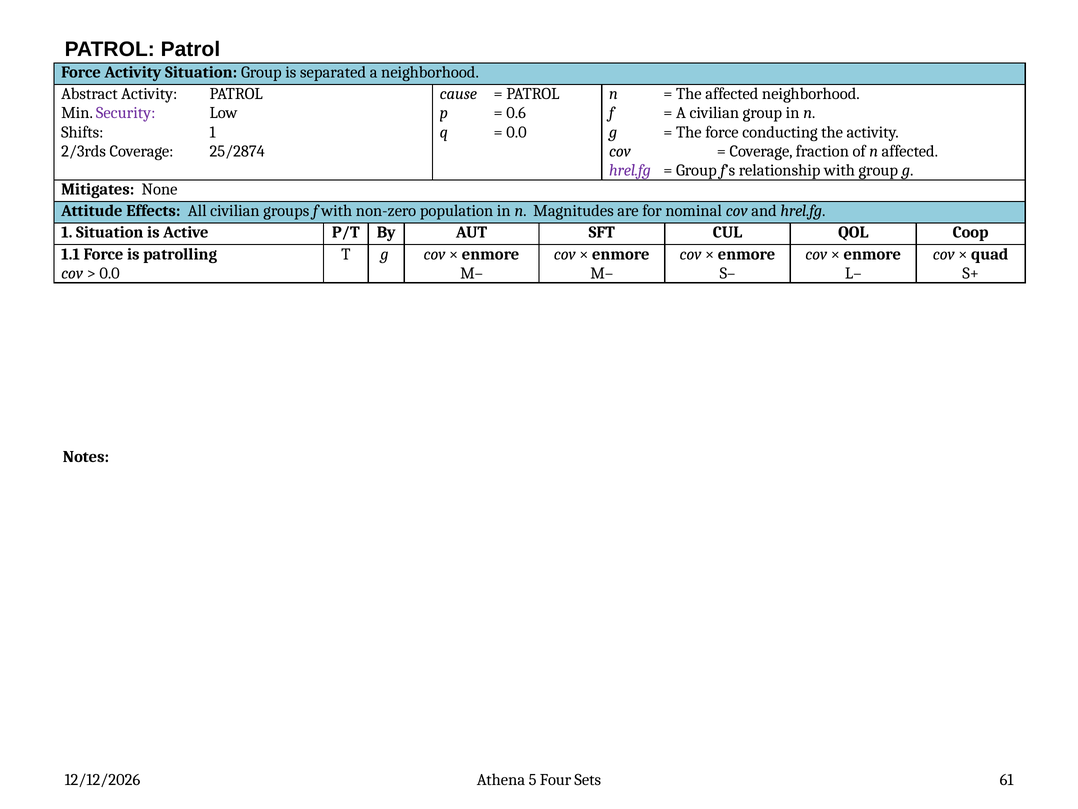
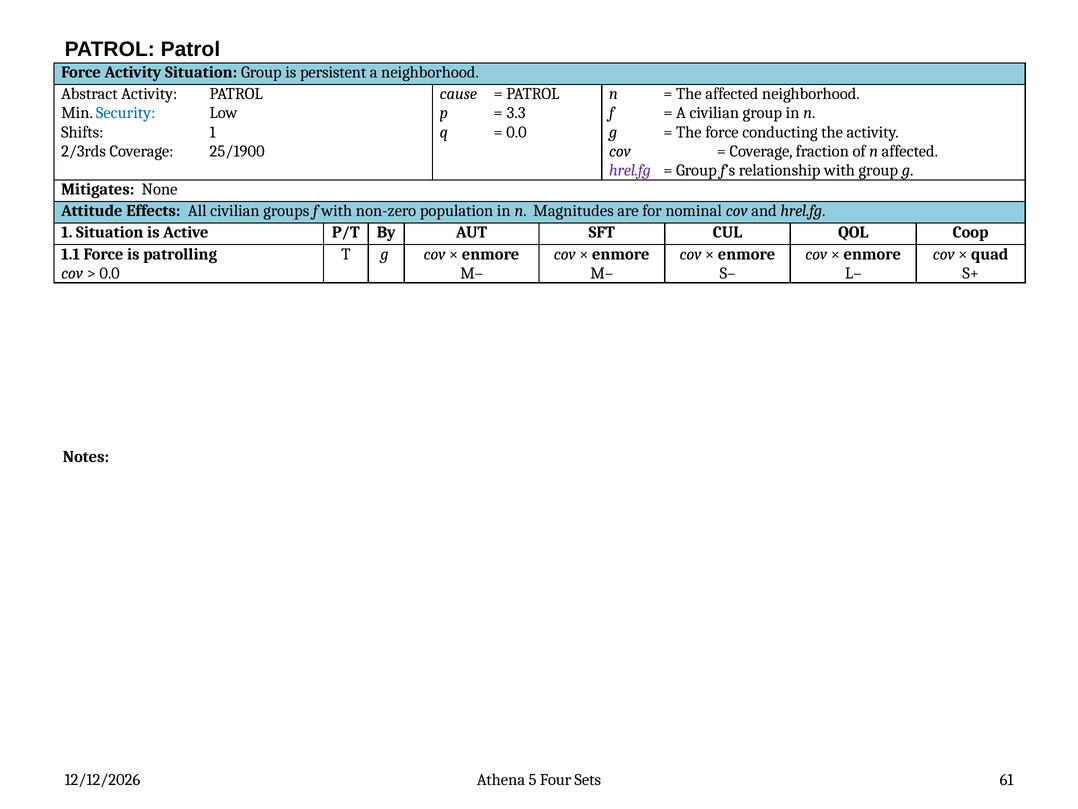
separated: separated -> persistent
Security colour: purple -> blue
0.6: 0.6 -> 3.3
25/2874: 25/2874 -> 25/1900
